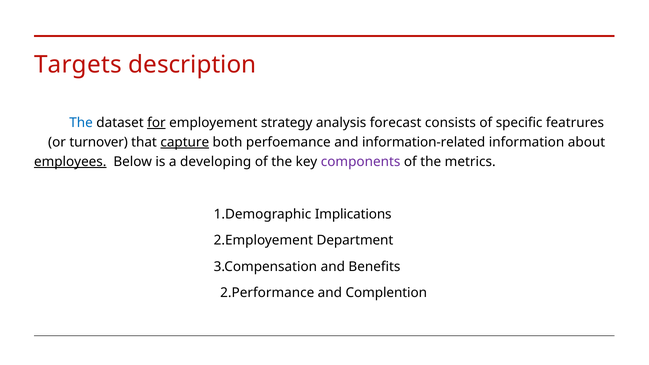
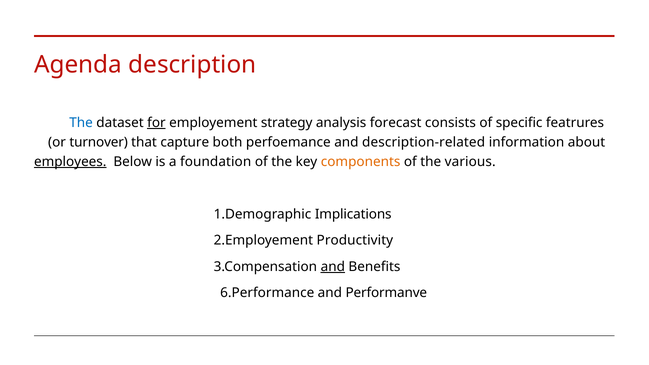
Targets: Targets -> Agenda
capture underline: present -> none
information-related: information-related -> description-related
developing: developing -> foundation
components colour: purple -> orange
metrics: metrics -> various
Department: Department -> Productivity
and at (333, 267) underline: none -> present
2.Performance: 2.Performance -> 6.Performance
Complention: Complention -> Performanve
